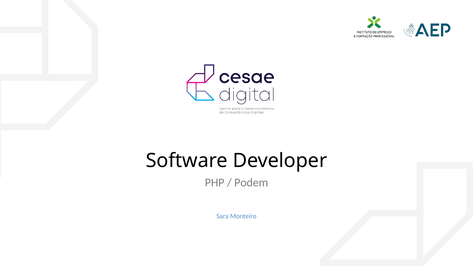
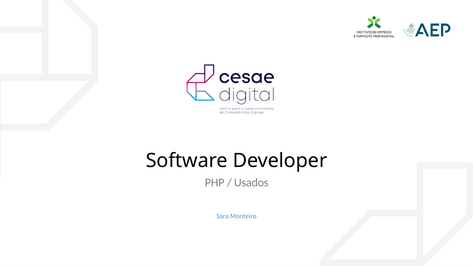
Podem: Podem -> Usados
